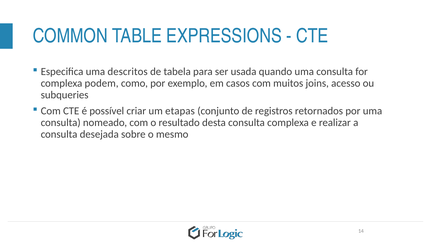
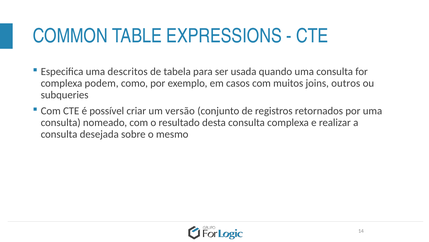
acesso: acesso -> outros
etapas: etapas -> versão
